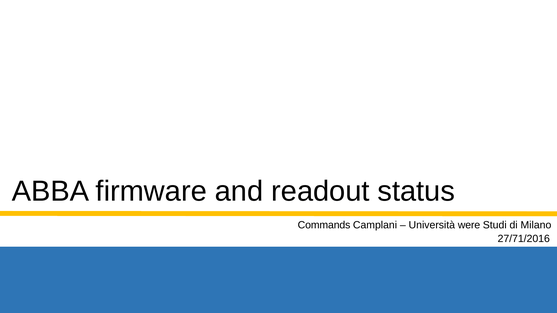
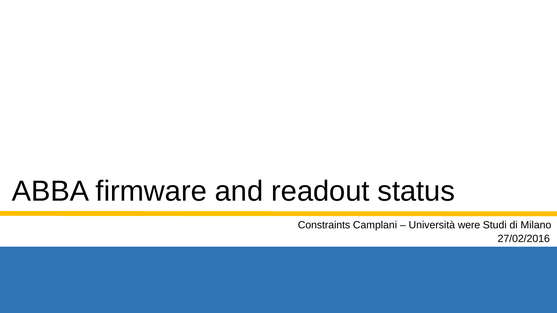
Commands: Commands -> Constraints
27/71/2016: 27/71/2016 -> 27/02/2016
